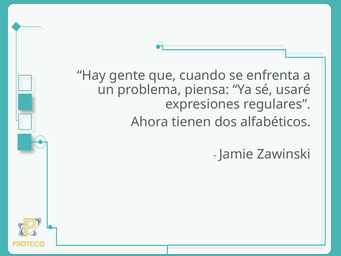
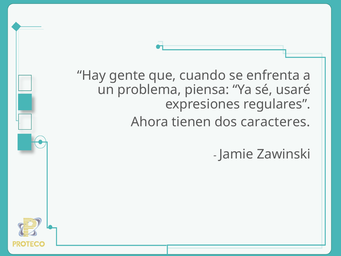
alfabéticos: alfabéticos -> caracteres
